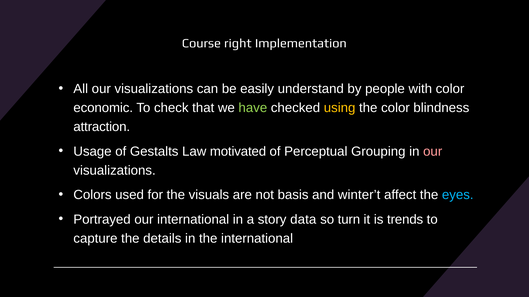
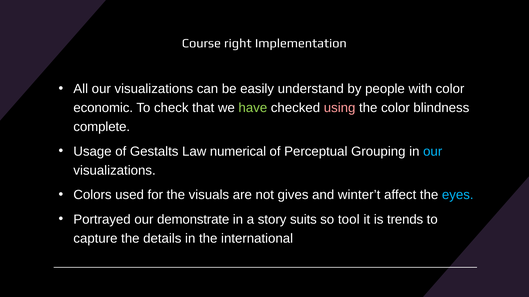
using colour: yellow -> pink
attraction: attraction -> complete
motivated: motivated -> numerical
our at (433, 152) colour: pink -> light blue
basis: basis -> gives
our international: international -> demonstrate
data: data -> suits
turn: turn -> tool
